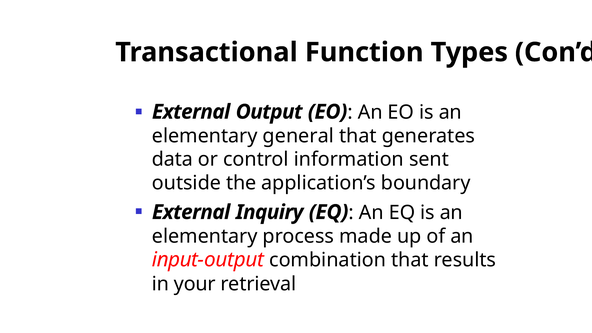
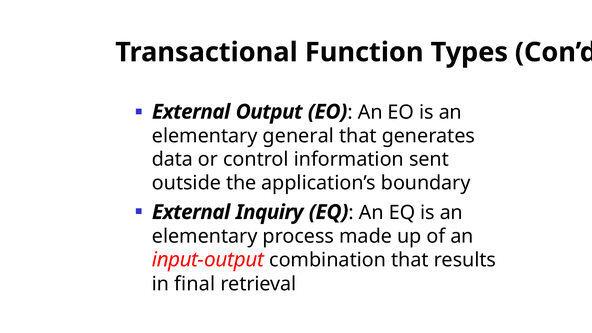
your: your -> final
